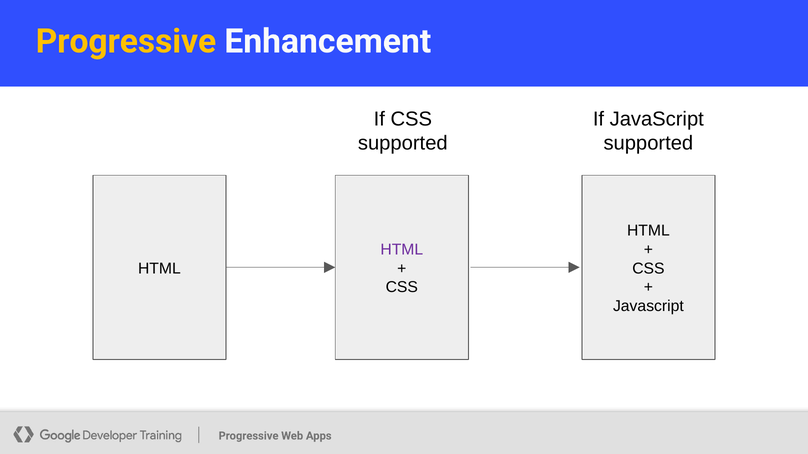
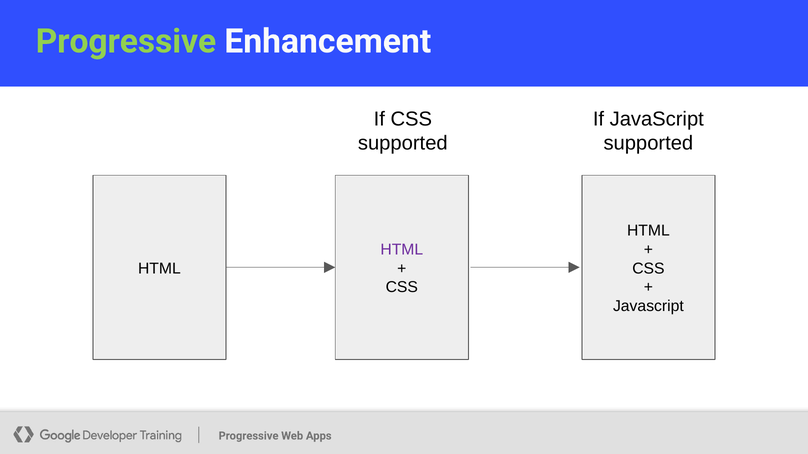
Progressive at (126, 41) colour: yellow -> light green
